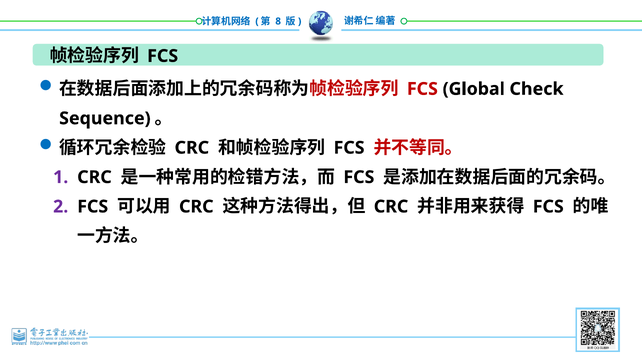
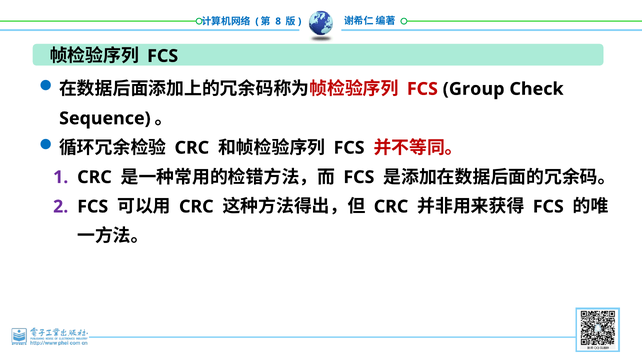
Global: Global -> Group
